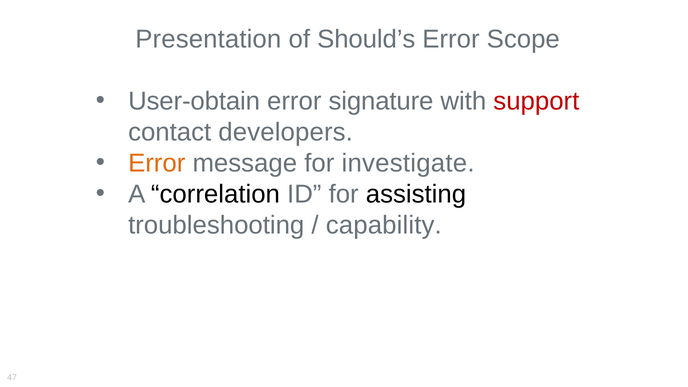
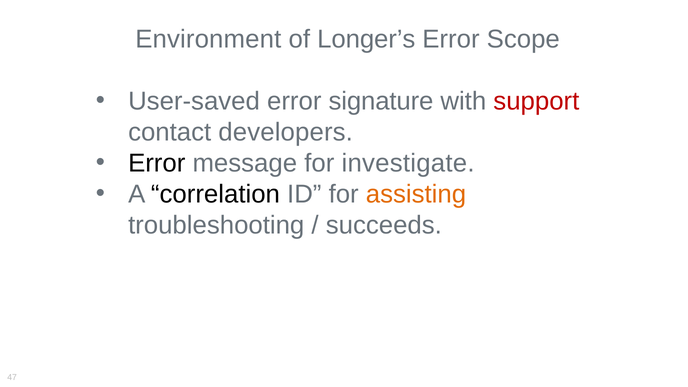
Presentation: Presentation -> Environment
Should’s: Should’s -> Longer’s
User-obtain: User-obtain -> User-saved
Error at (157, 163) colour: orange -> black
assisting colour: black -> orange
capability: capability -> succeeds
